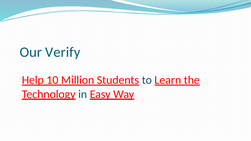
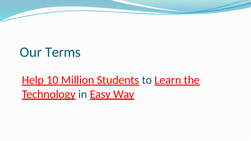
Verify: Verify -> Terms
